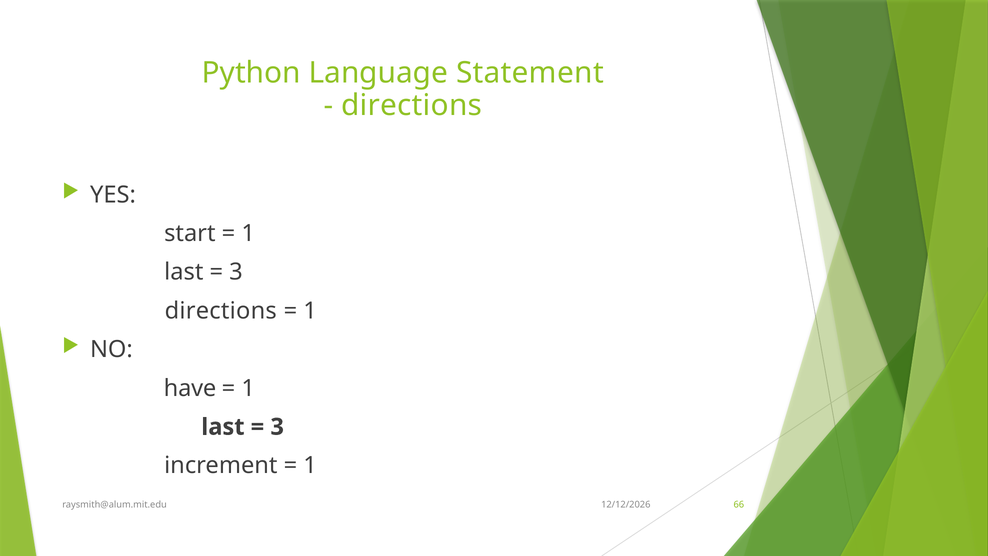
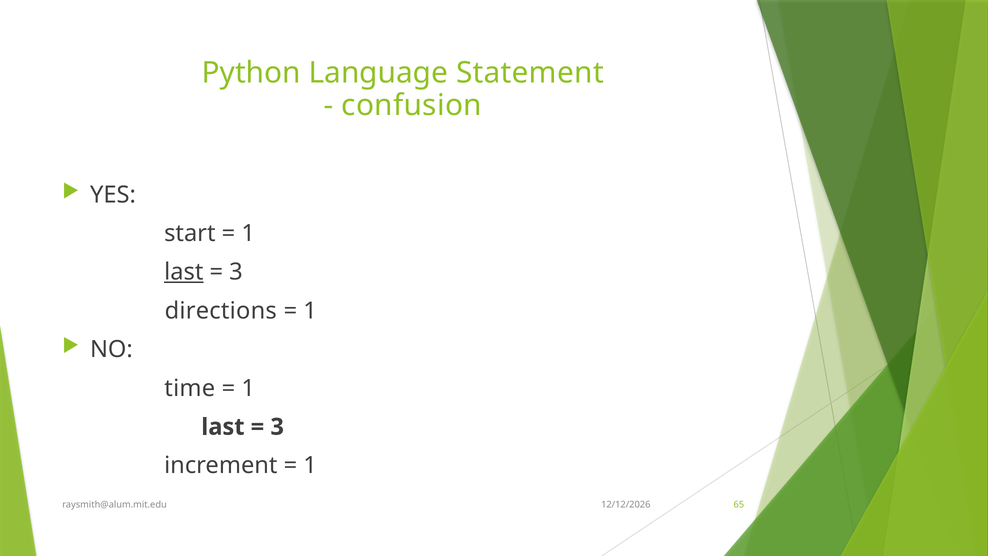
directions at (412, 105): directions -> confusion
last at (184, 272) underline: none -> present
have: have -> time
66: 66 -> 65
